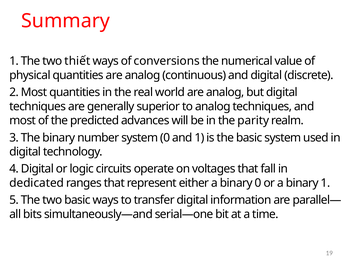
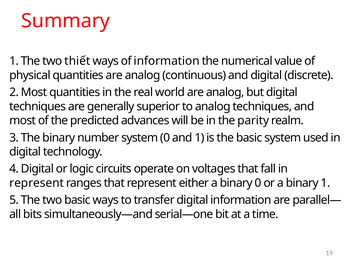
of conversions: conversions -> information
dedicated at (37, 183): dedicated -> represent
